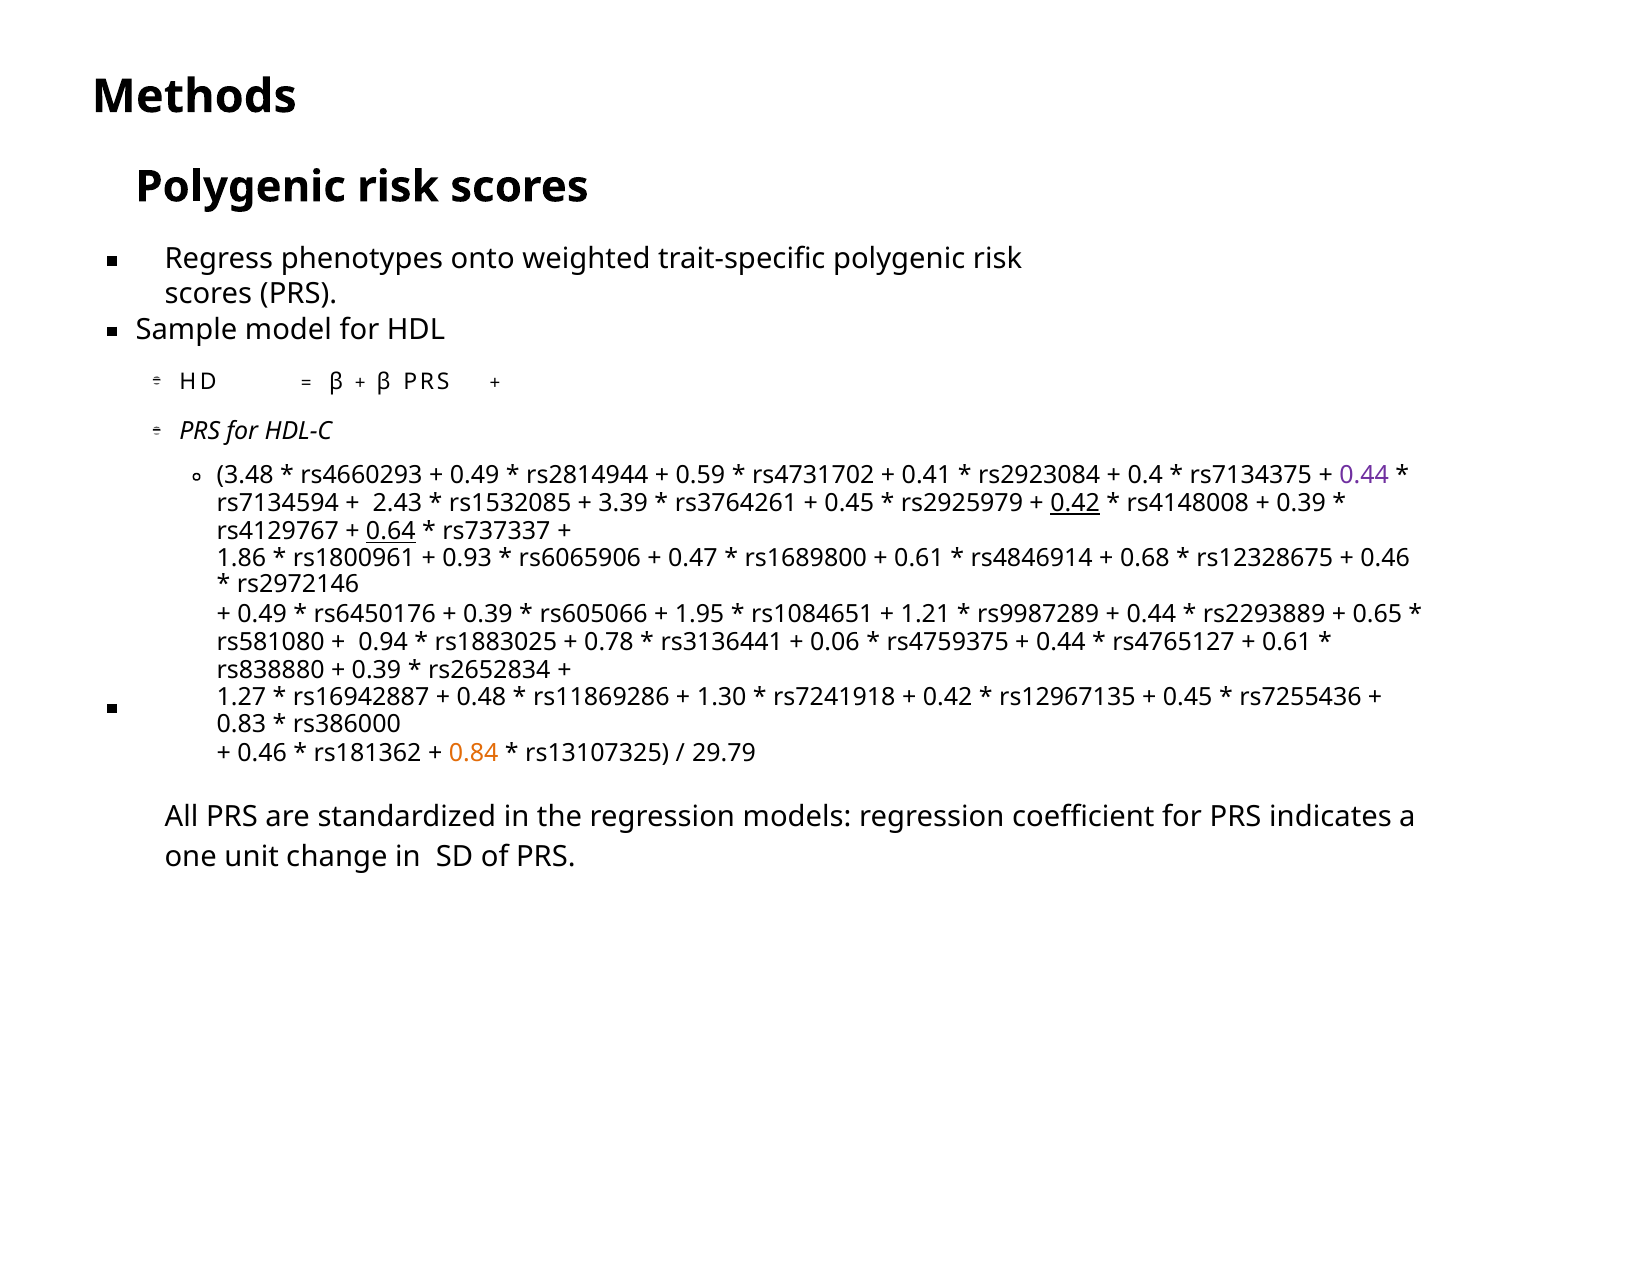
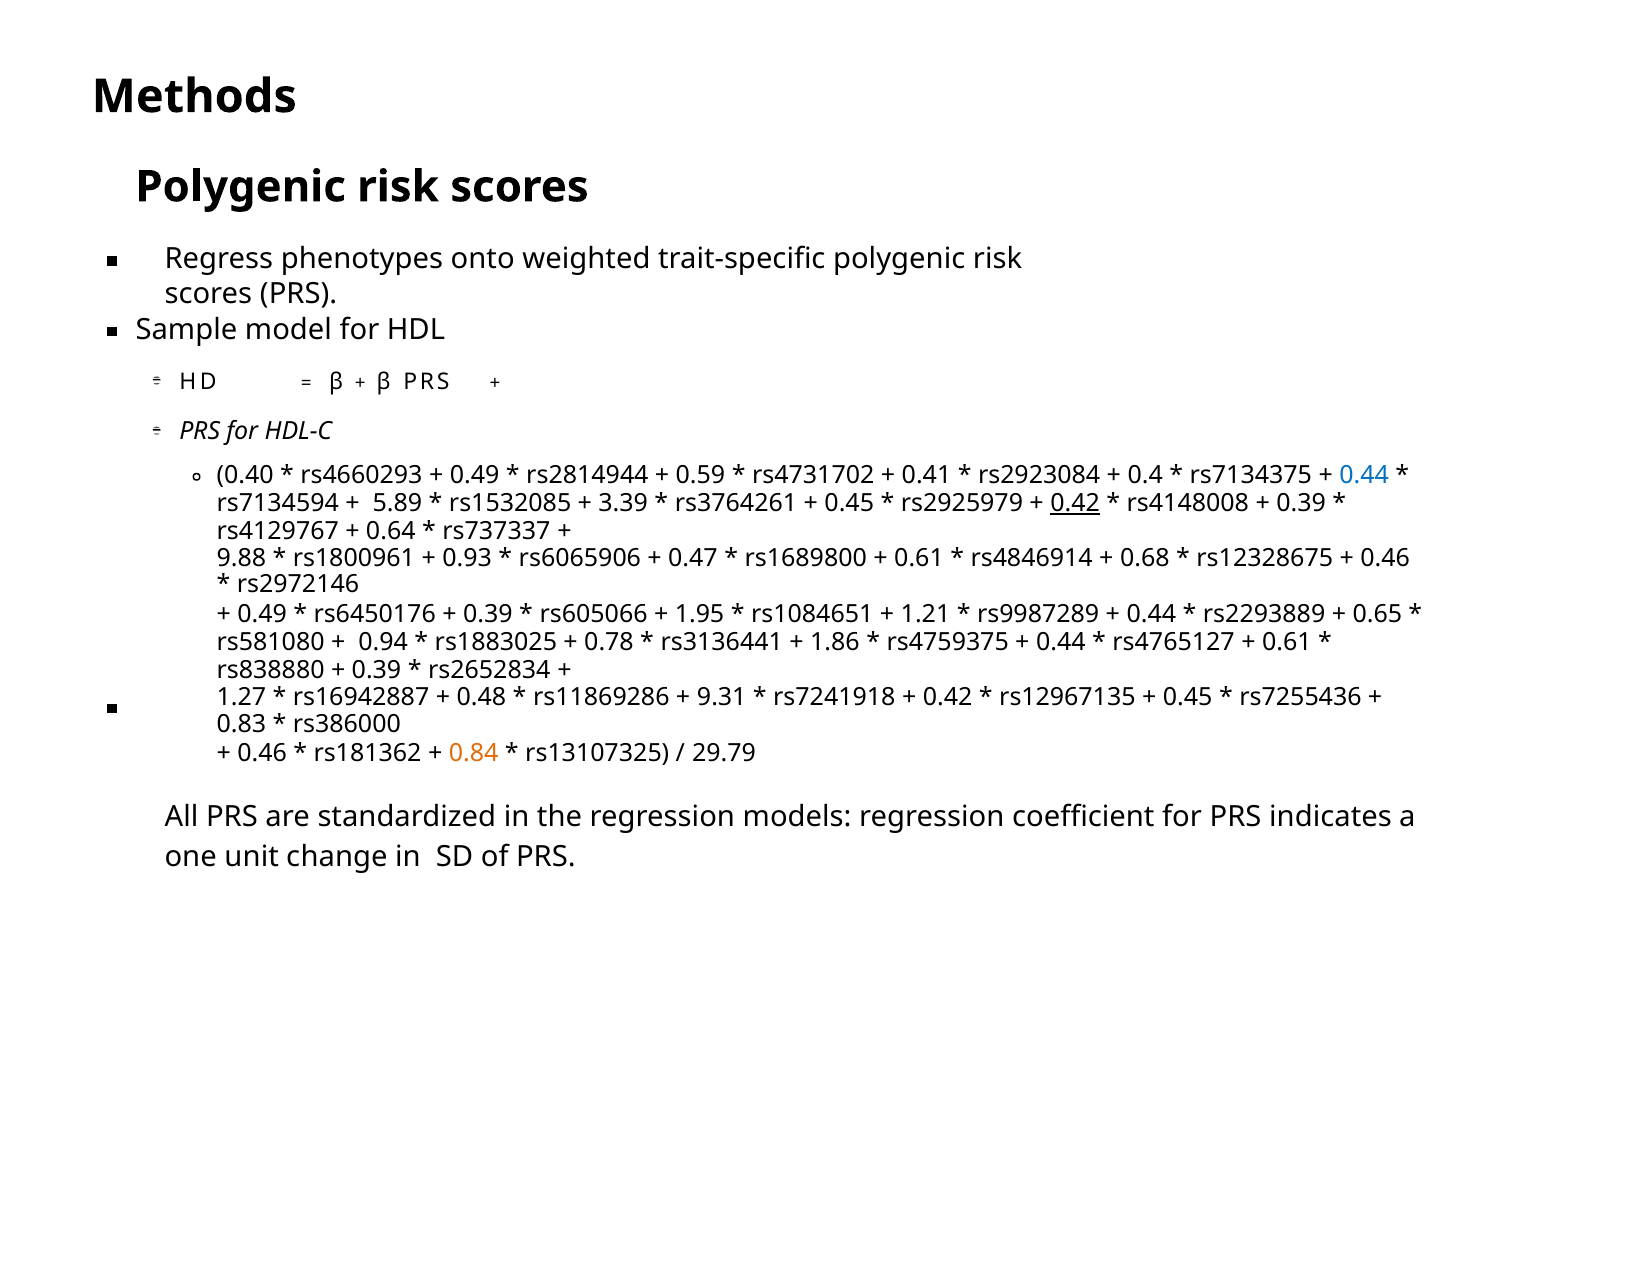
3.48: 3.48 -> 0.40
0.44 at (1364, 475) colour: purple -> blue
2.43: 2.43 -> 5.89
0.64 underline: present -> none
1.86: 1.86 -> 9.88
0.06: 0.06 -> 1.86
1.30: 1.30 -> 9.31
